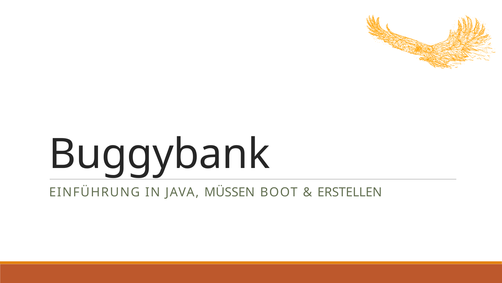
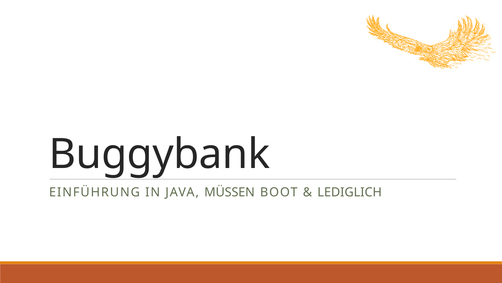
ERSTELLEN: ERSTELLEN -> LEDIGLICH
